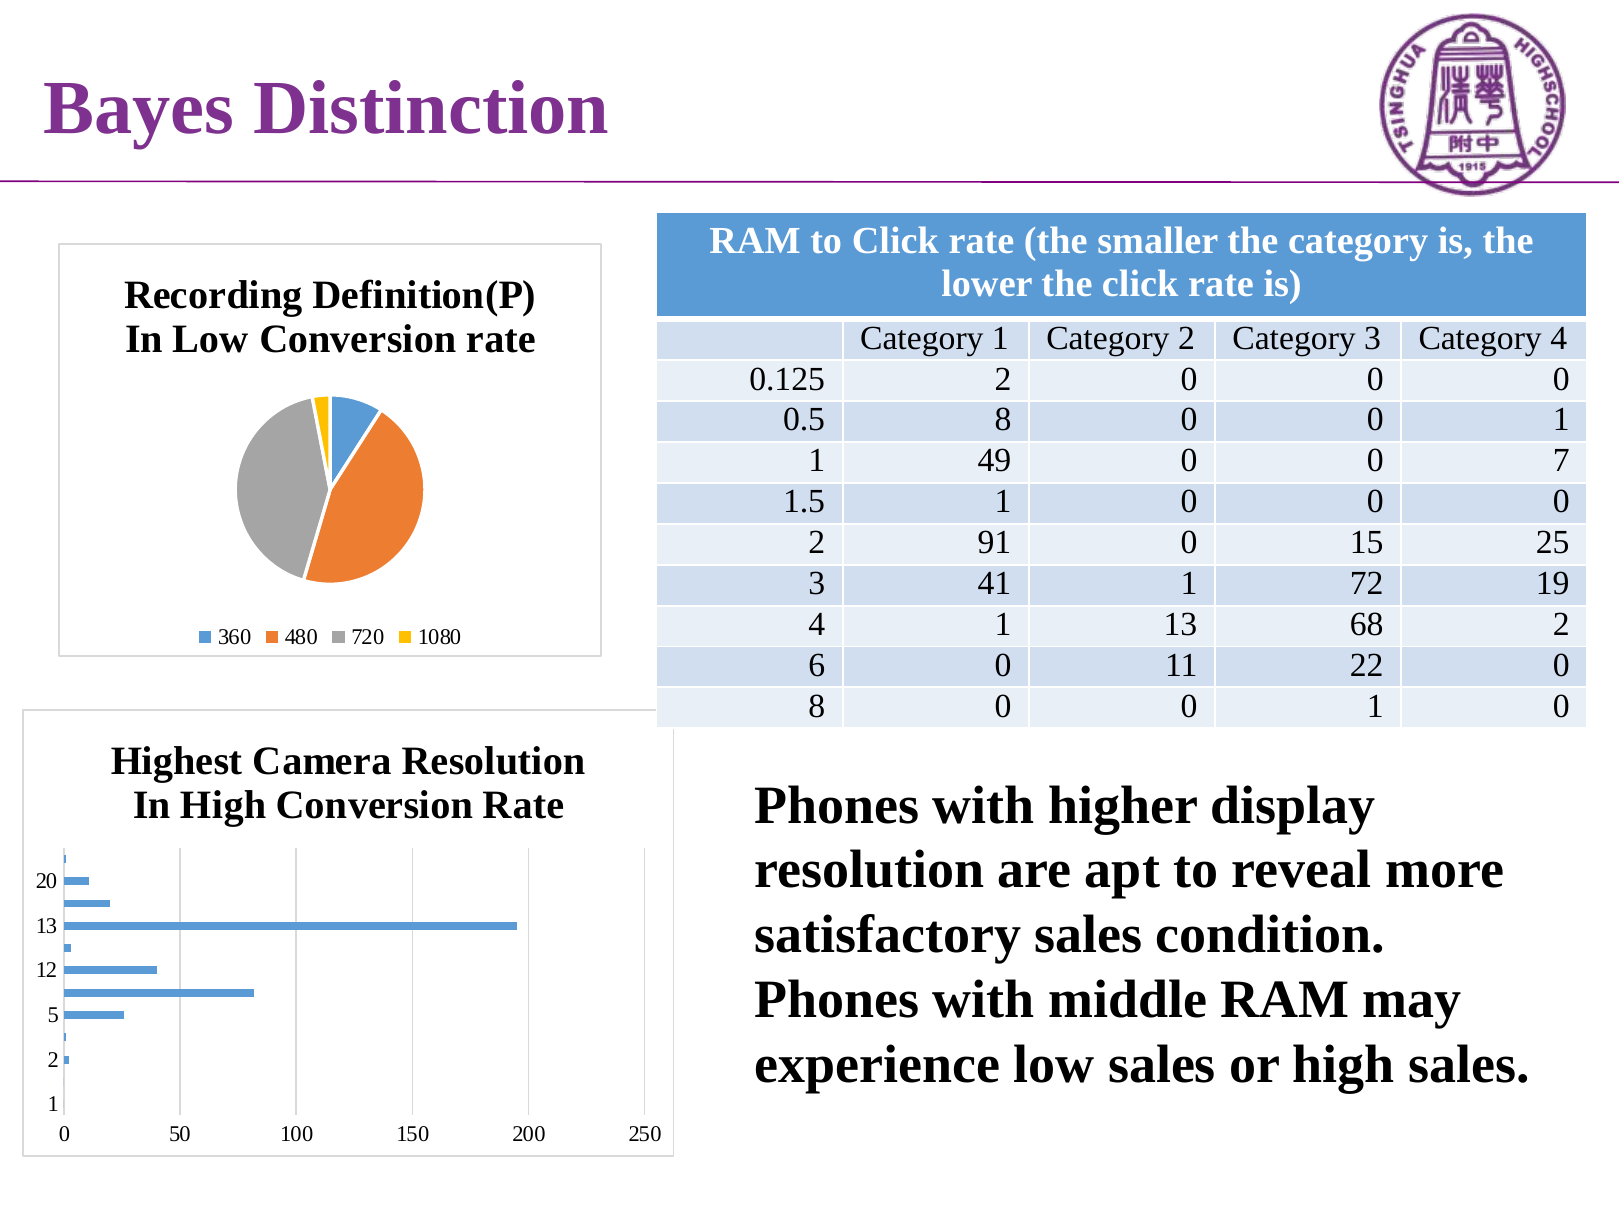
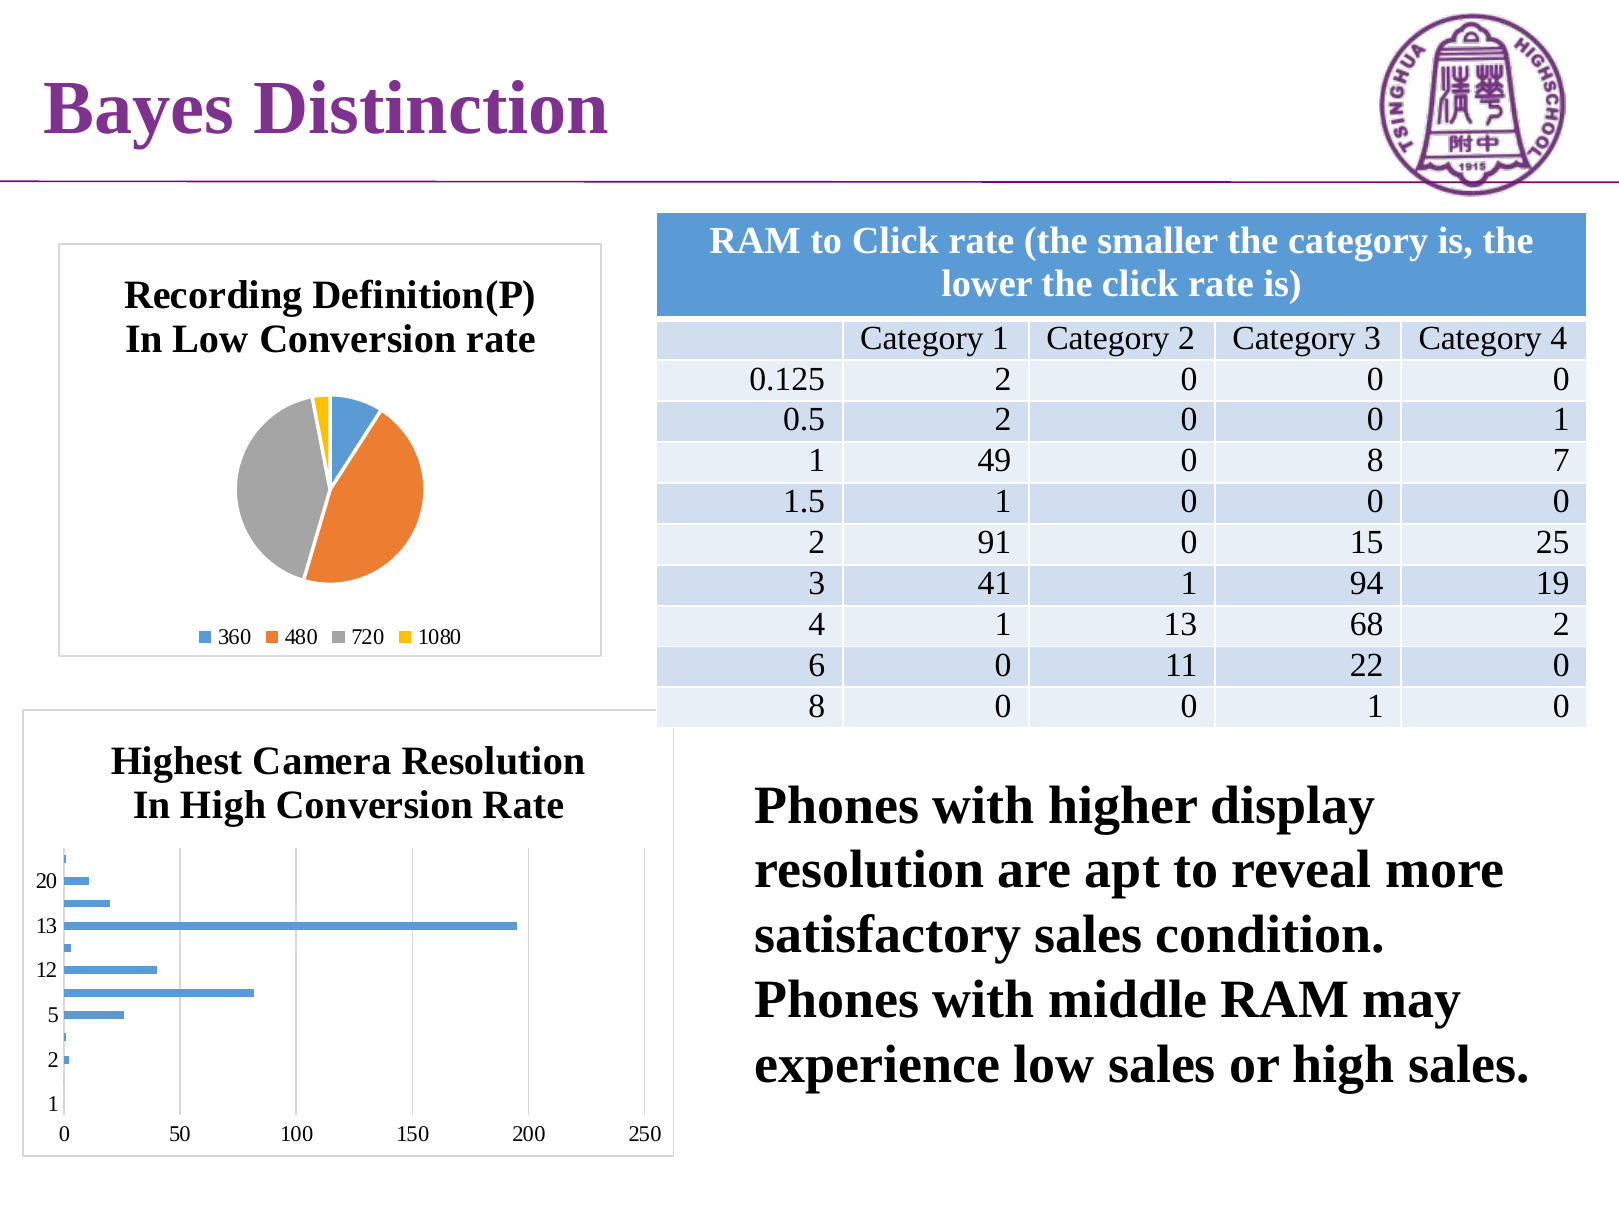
0.5 8: 8 -> 2
49 0 0: 0 -> 8
72: 72 -> 94
